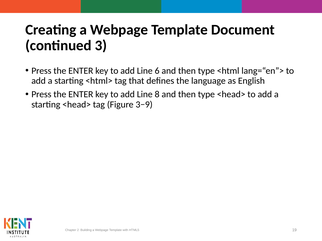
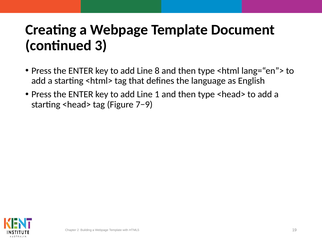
6: 6 -> 8
8: 8 -> 1
3−9: 3−9 -> 7−9
